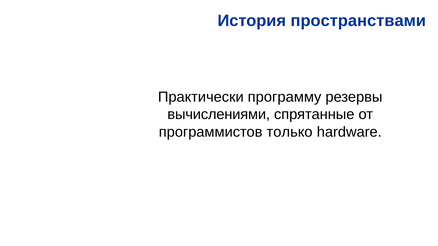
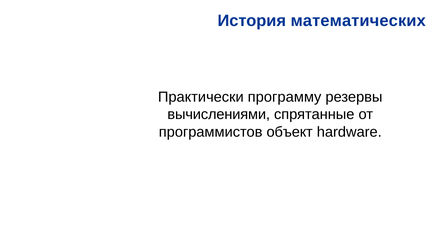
пространствами: пространствами -> математических
только: только -> объект
